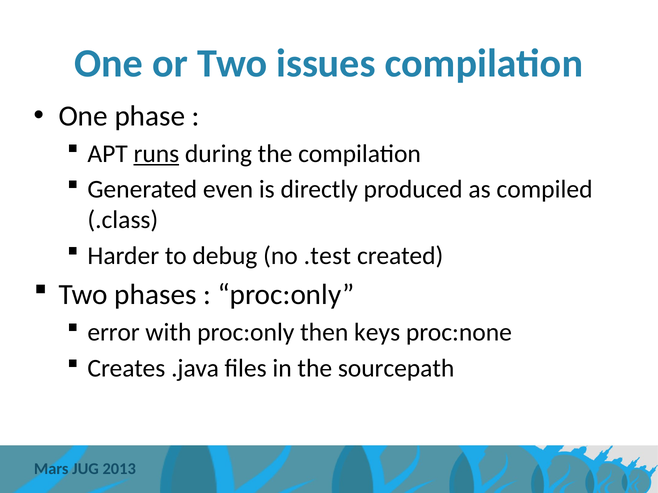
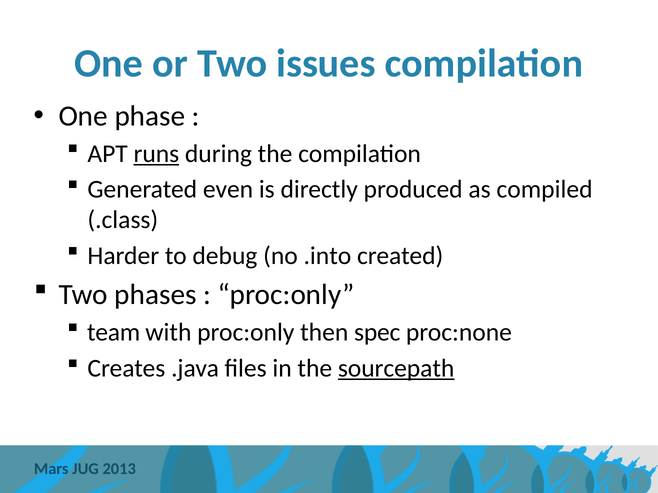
.test: .test -> .into
error: error -> team
keys: keys -> spec
sourcepath underline: none -> present
